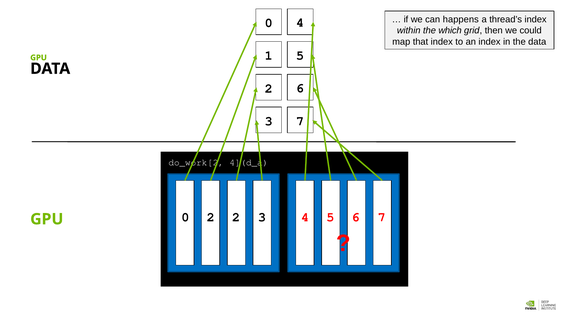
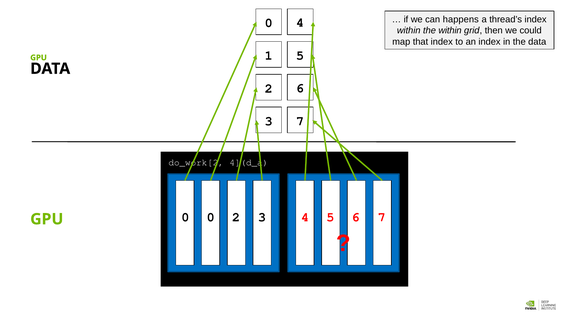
the which: which -> within
0 2: 2 -> 0
